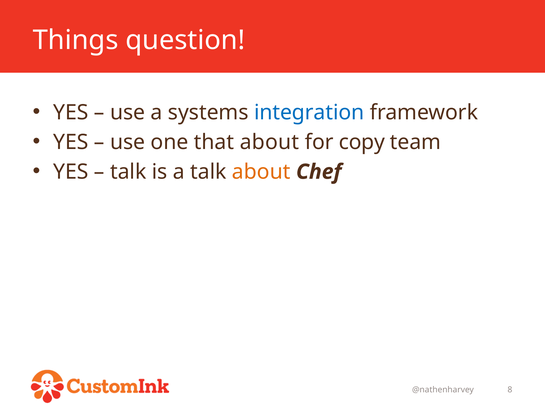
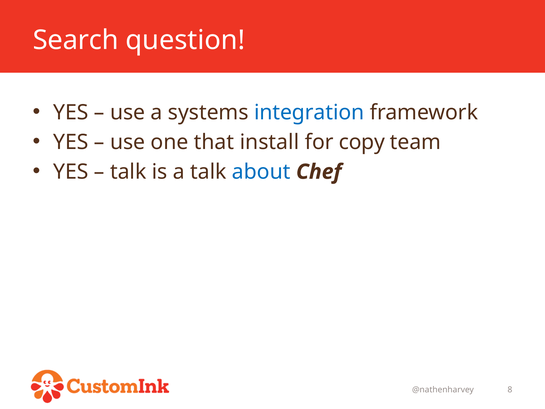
Things: Things -> Search
that about: about -> install
about at (261, 172) colour: orange -> blue
